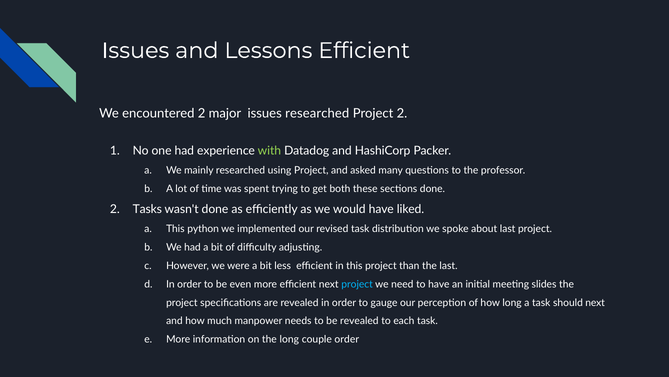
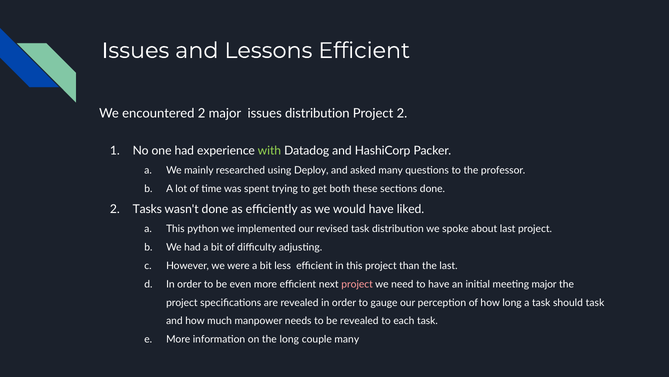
issues researched: researched -> distribution
using Project: Project -> Deploy
project at (357, 284) colour: light blue -> pink
meeting slides: slides -> major
should next: next -> task
couple order: order -> many
